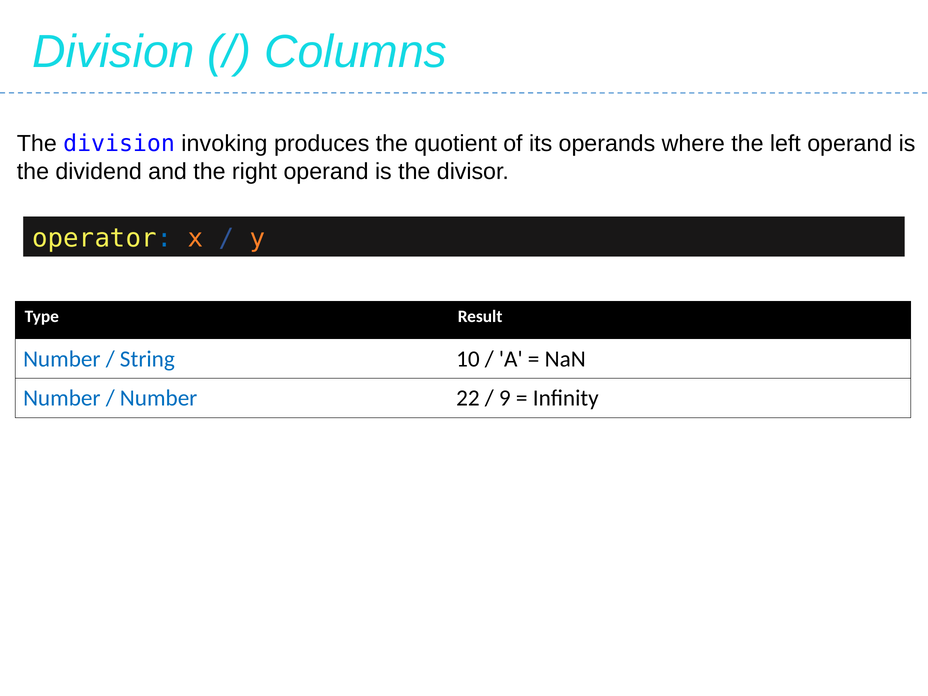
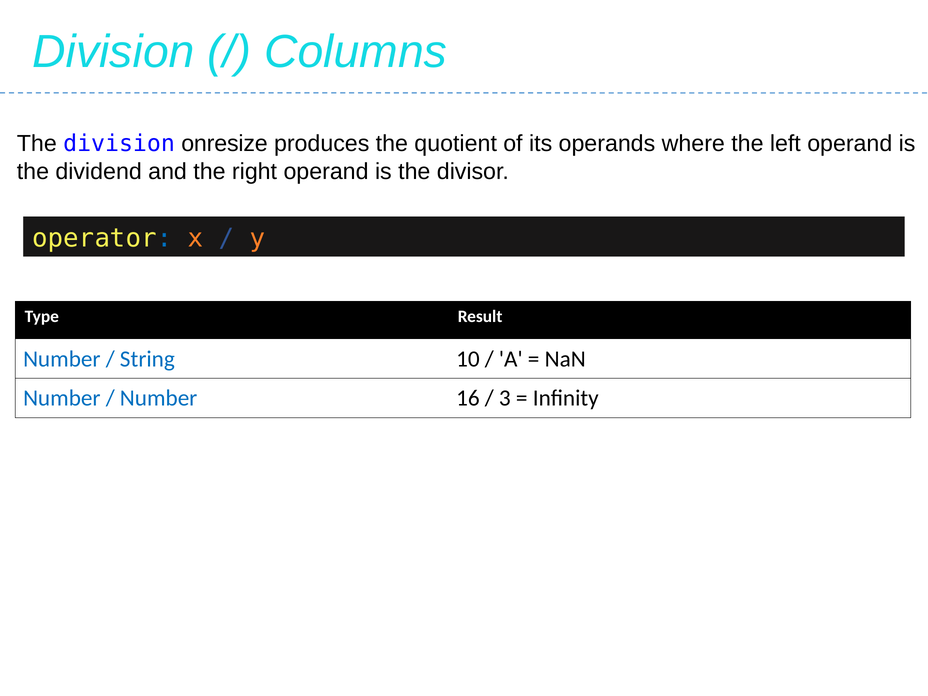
invoking: invoking -> onresize
22: 22 -> 16
9: 9 -> 3
